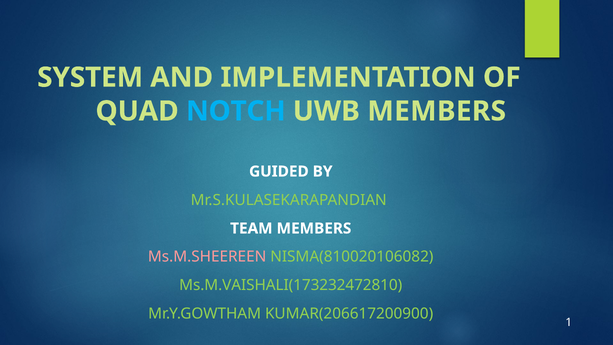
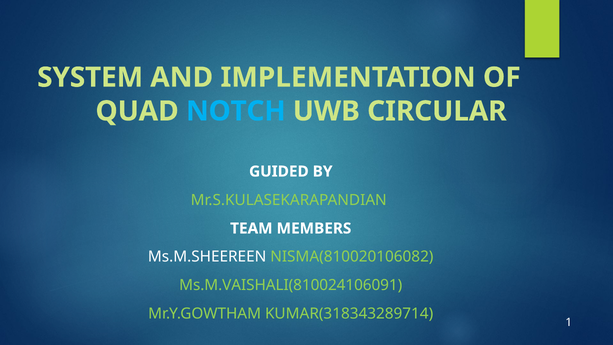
UWB MEMBERS: MEMBERS -> CIRCULAR
Ms.M.SHEEREEN colour: pink -> white
Ms.M.VAISHALI(173232472810: Ms.M.VAISHALI(173232472810 -> Ms.M.VAISHALI(810024106091
KUMAR(206617200900: KUMAR(206617200900 -> KUMAR(318343289714
